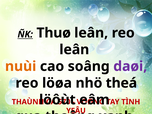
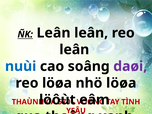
ÑK Thuø: Thuø -> Leân
nuùi colour: orange -> blue
nhö theá: theá -> löøa
